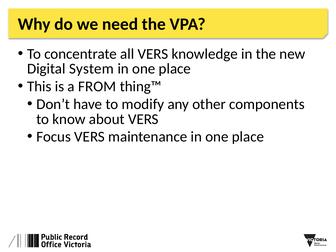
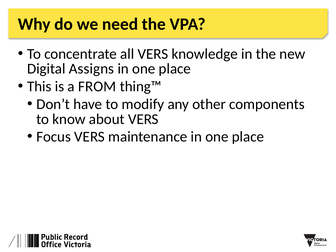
System: System -> Assigns
